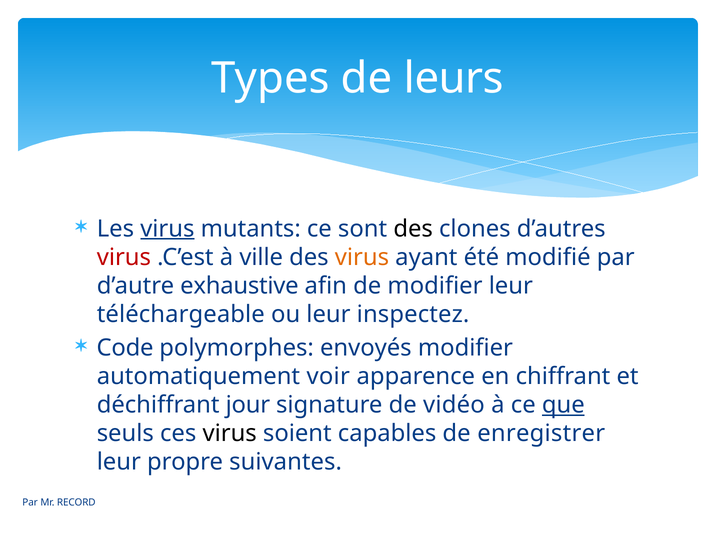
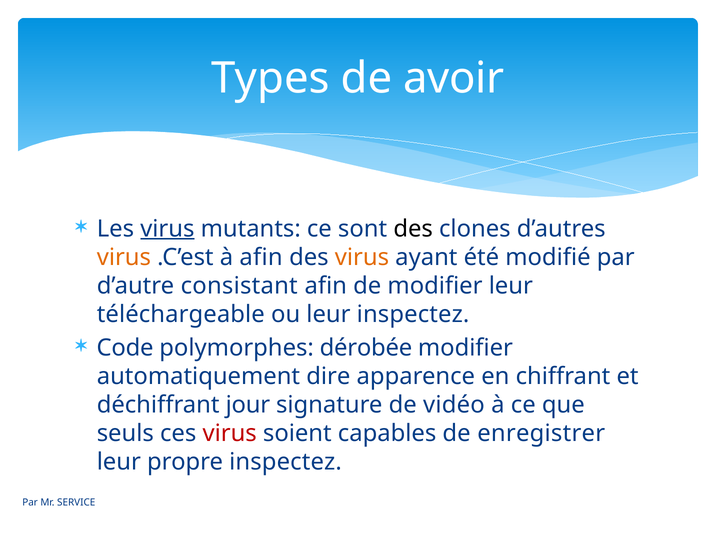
leurs: leurs -> avoir
virus at (124, 257) colour: red -> orange
à ville: ville -> afin
exhaustive: exhaustive -> consistant
envoyés: envoyés -> dérobée
voir: voir -> dire
que underline: present -> none
virus at (230, 434) colour: black -> red
propre suivantes: suivantes -> inspectez
RECORD: RECORD -> SERVICE
